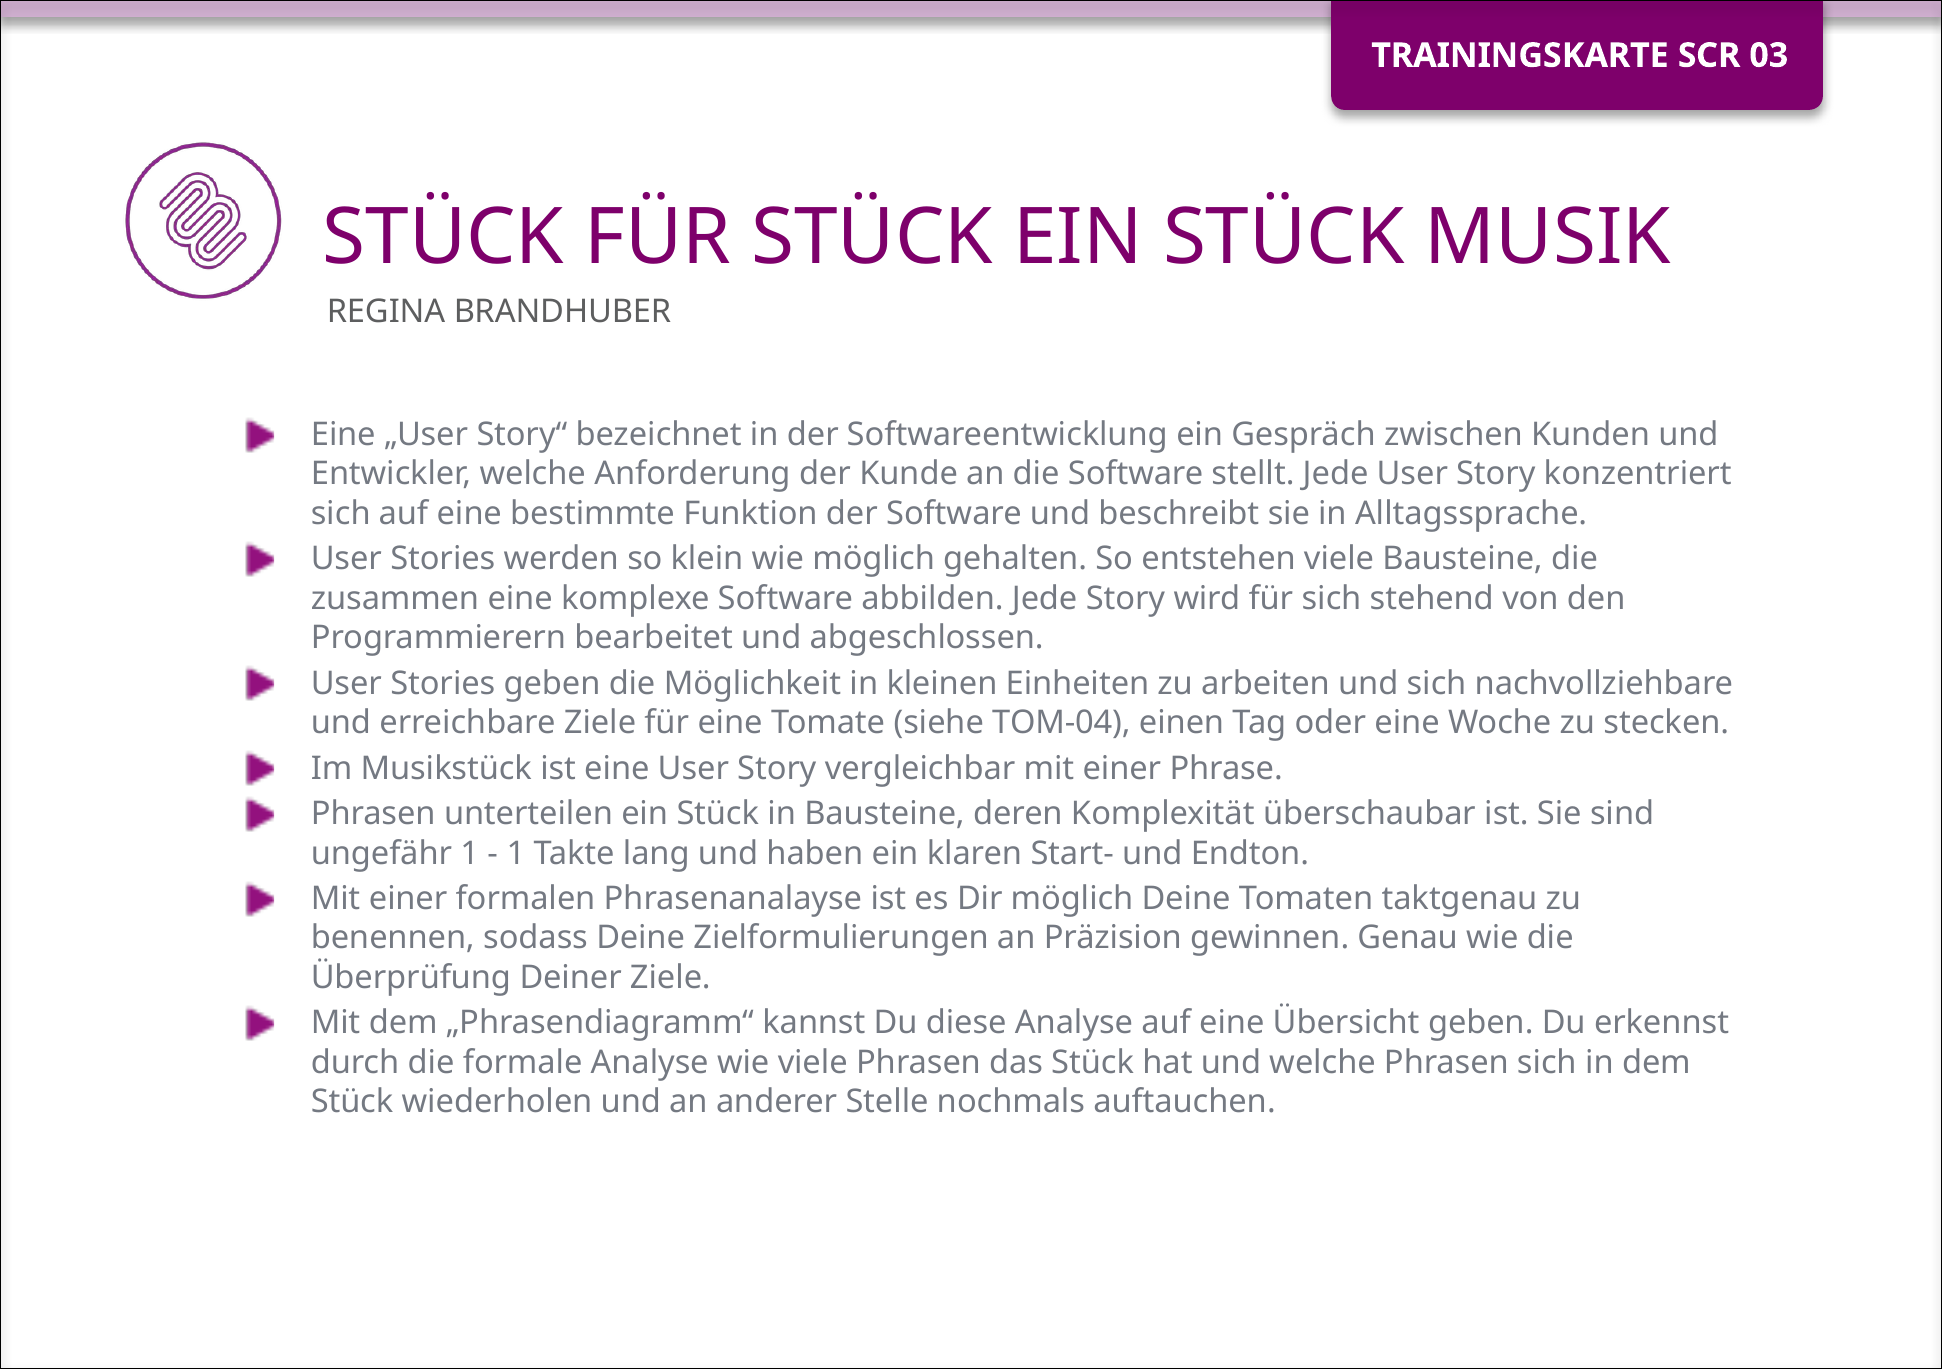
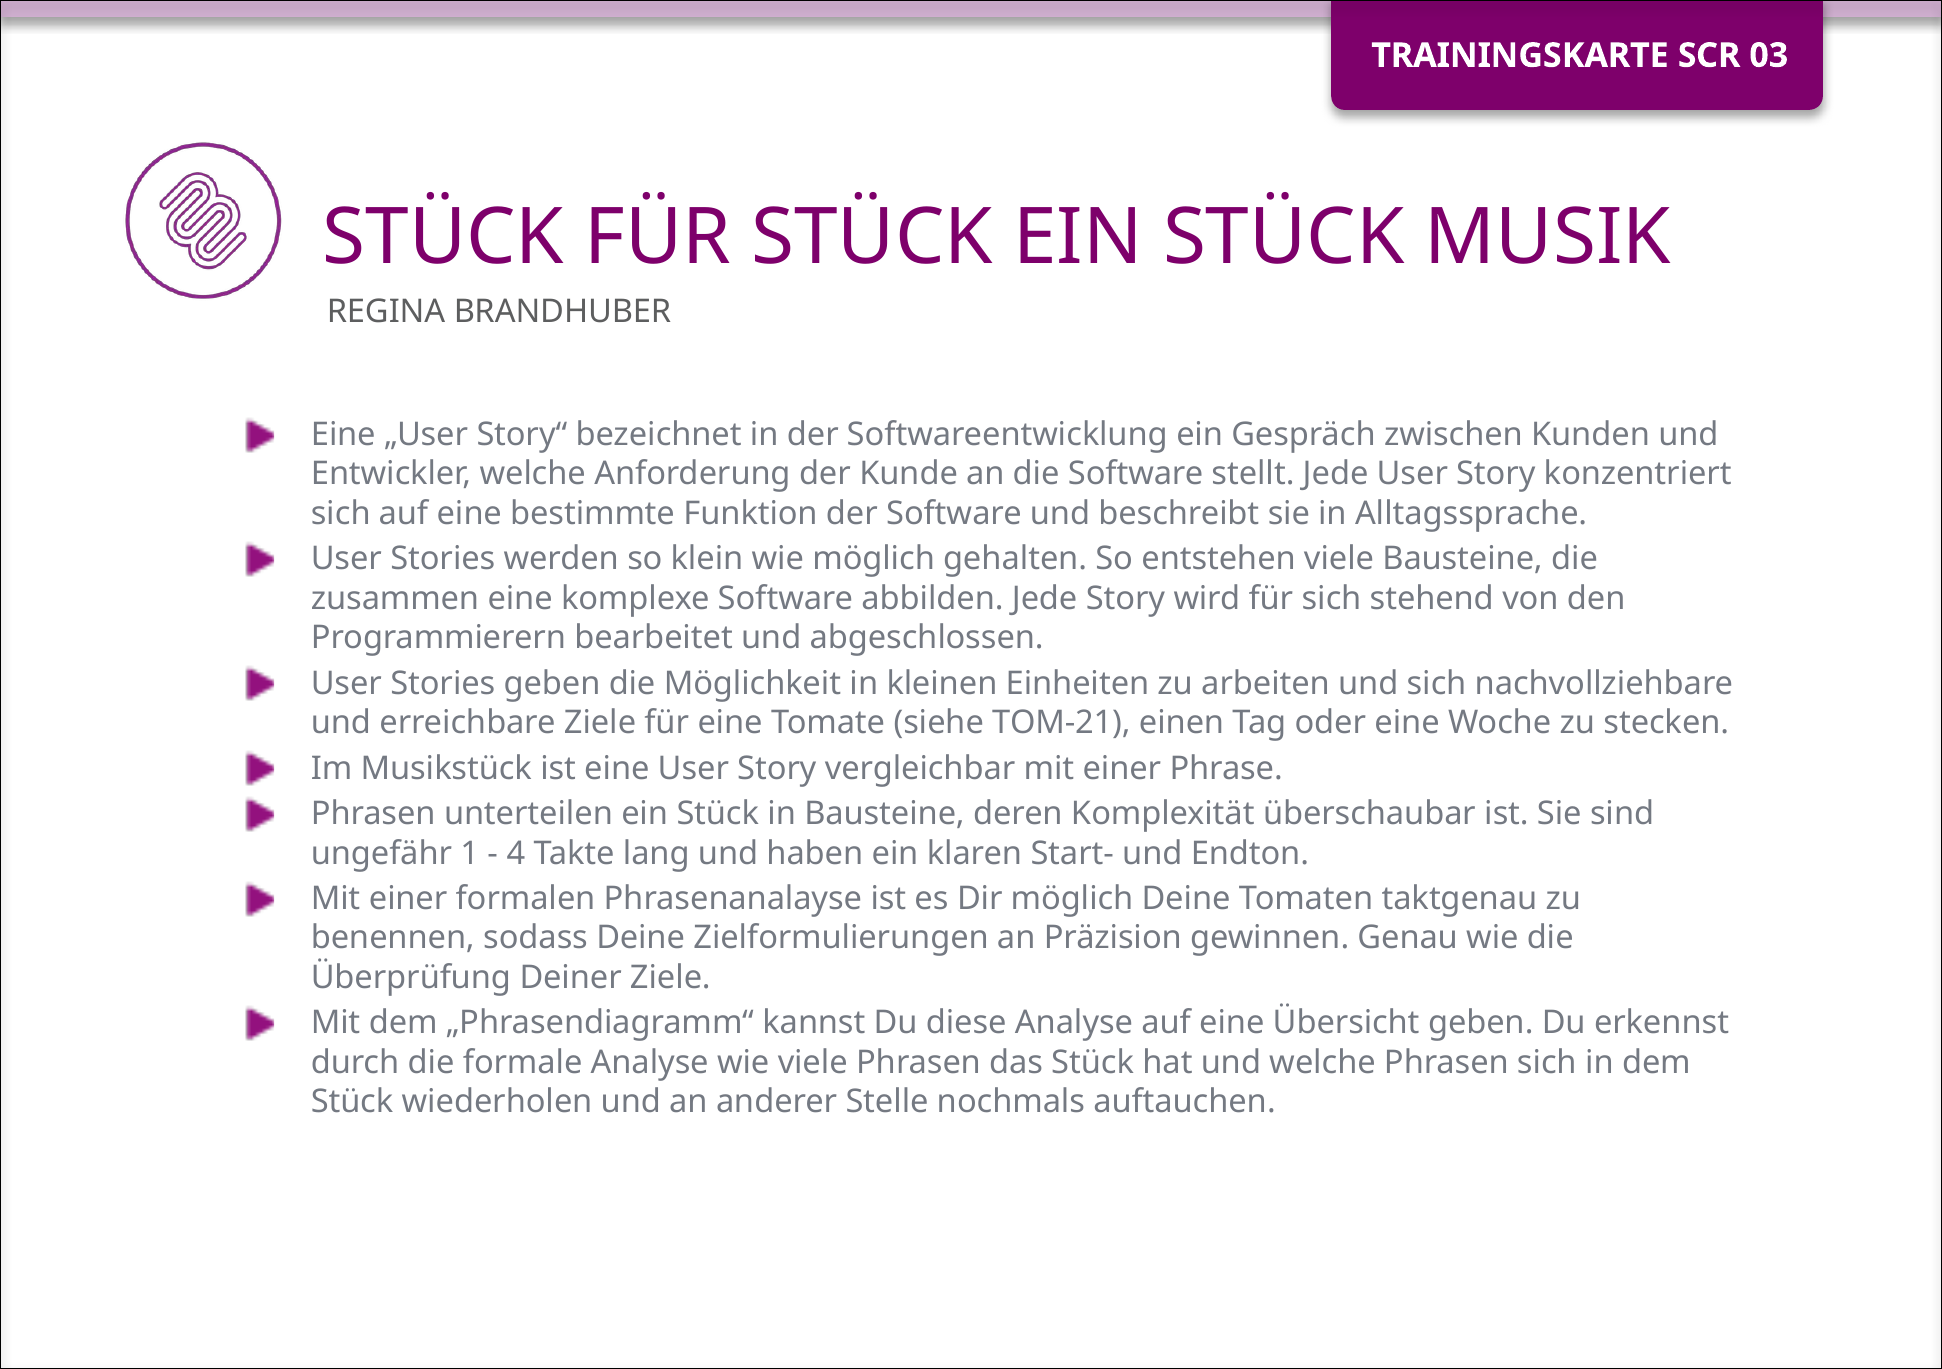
TOM-04: TOM-04 -> TOM-21
1 at (516, 853): 1 -> 4
